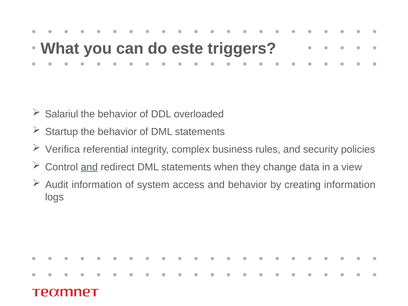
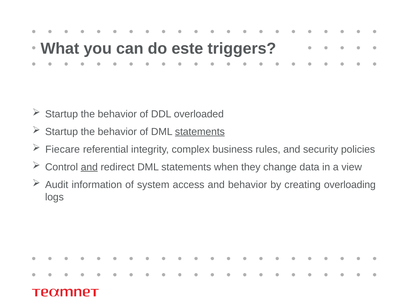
Salariul at (62, 114): Salariul -> Startup
statements at (200, 132) underline: none -> present
Verifica: Verifica -> Fiecare
creating information: information -> overloading
